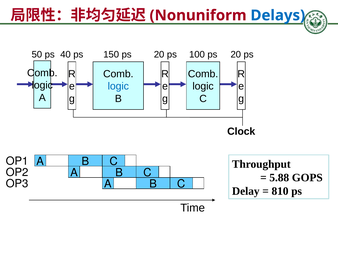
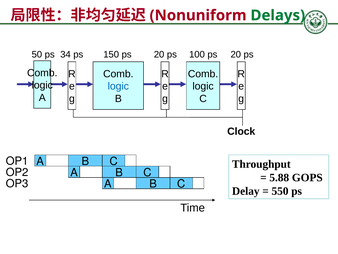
Delays colour: blue -> green
40: 40 -> 34
810: 810 -> 550
